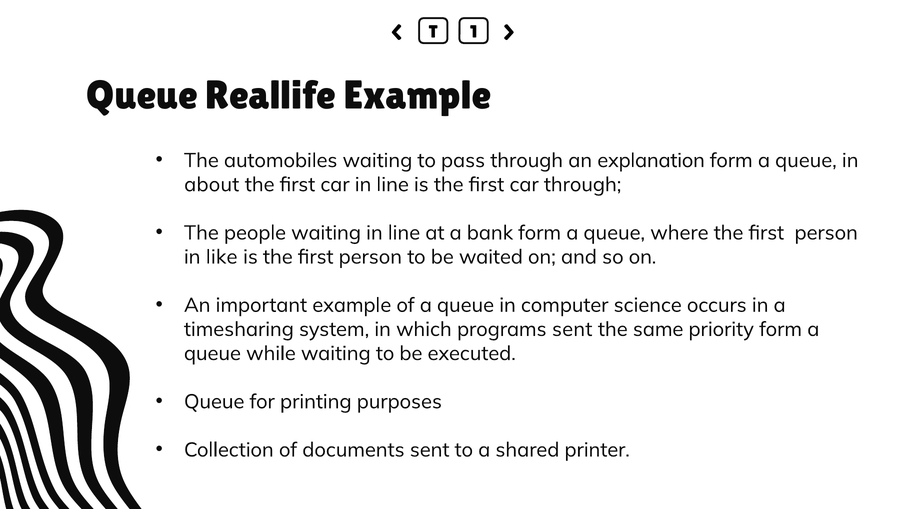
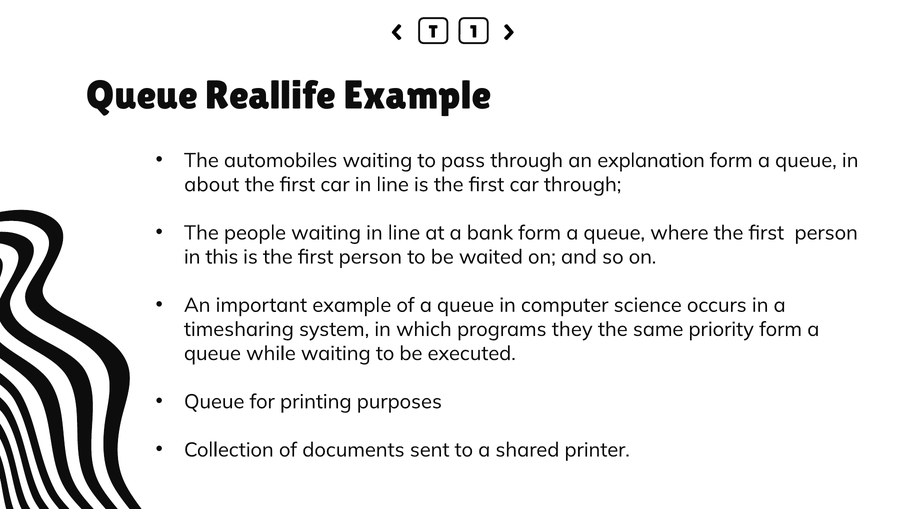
like: like -> this
programs sent: sent -> they
